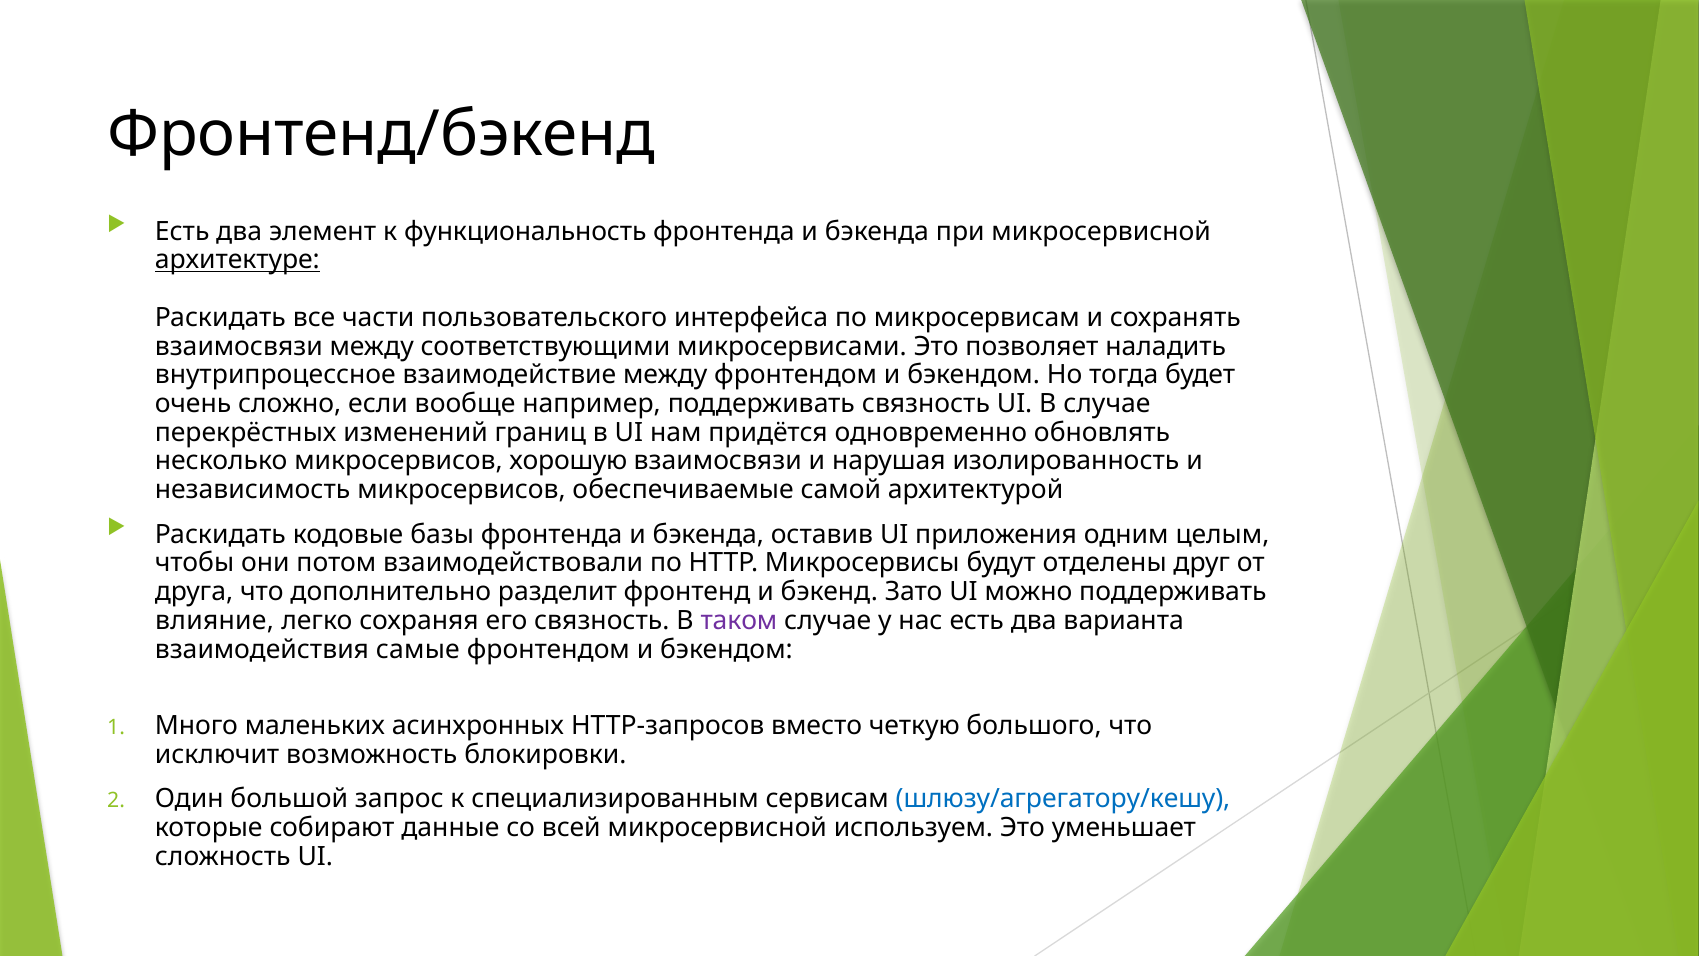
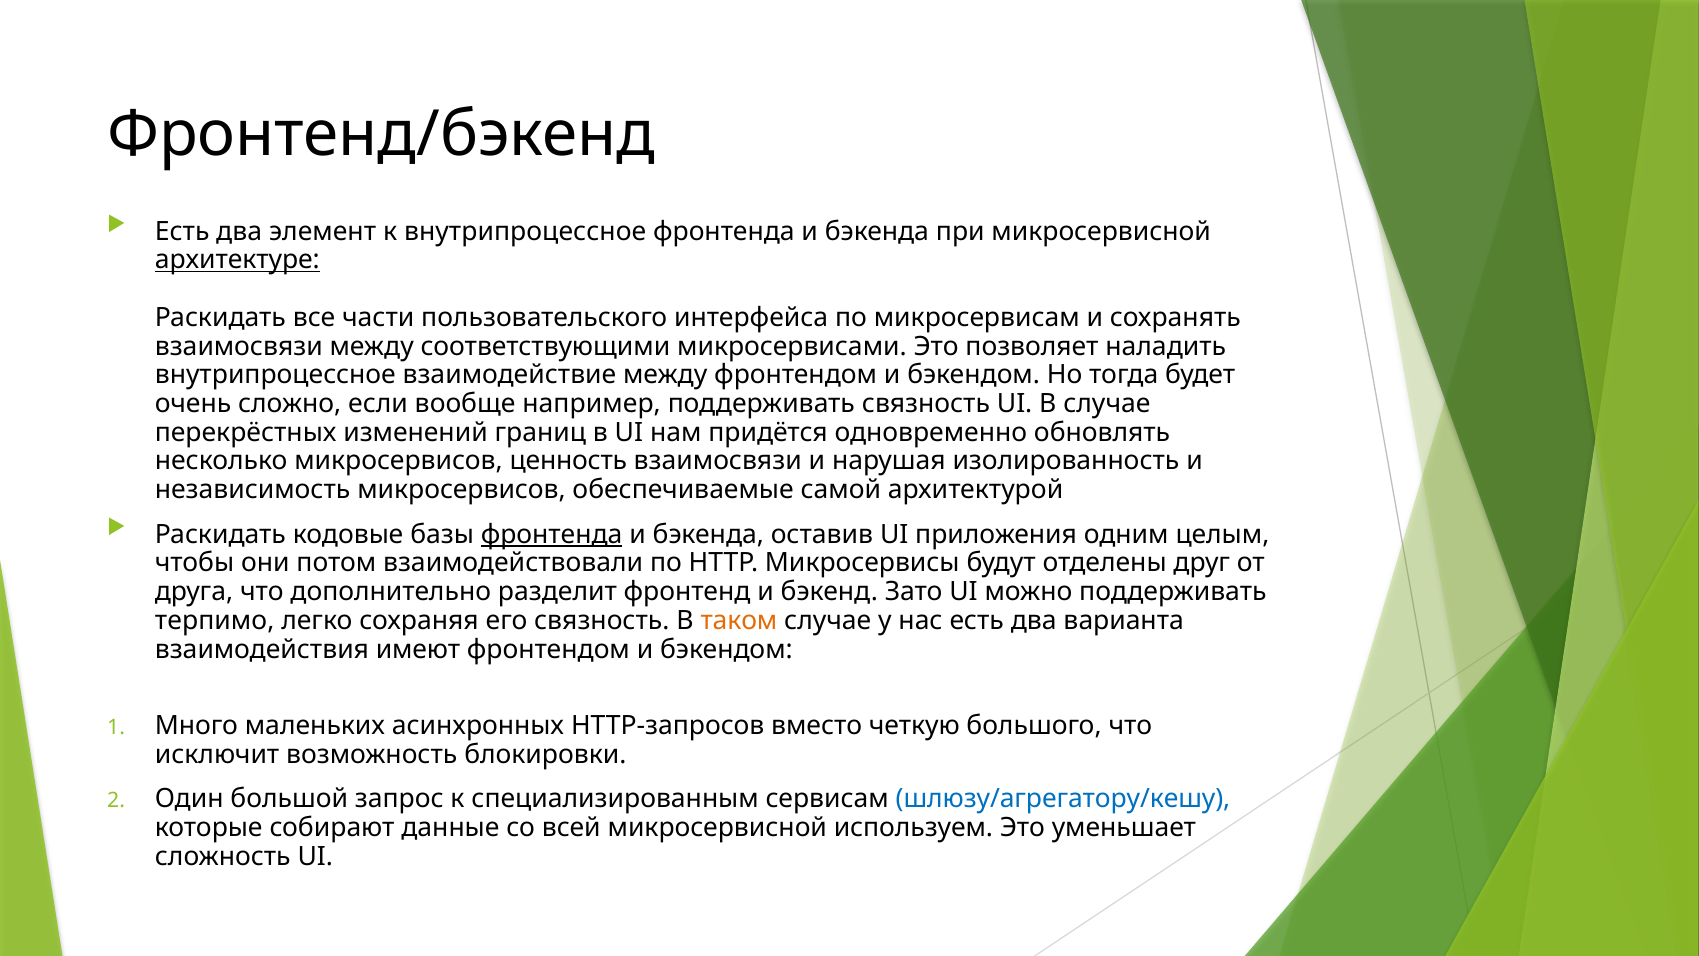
к функциональность: функциональность -> внутрипроцессное
хорошую: хорошую -> ценность
фронтенда at (552, 534) underline: none -> present
влияние: влияние -> терпимо
таком colour: purple -> orange
самые: самые -> имеют
